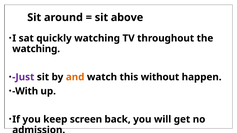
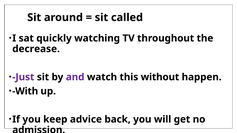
above: above -> called
watching at (36, 49): watching -> decrease
and colour: orange -> purple
screen: screen -> advice
